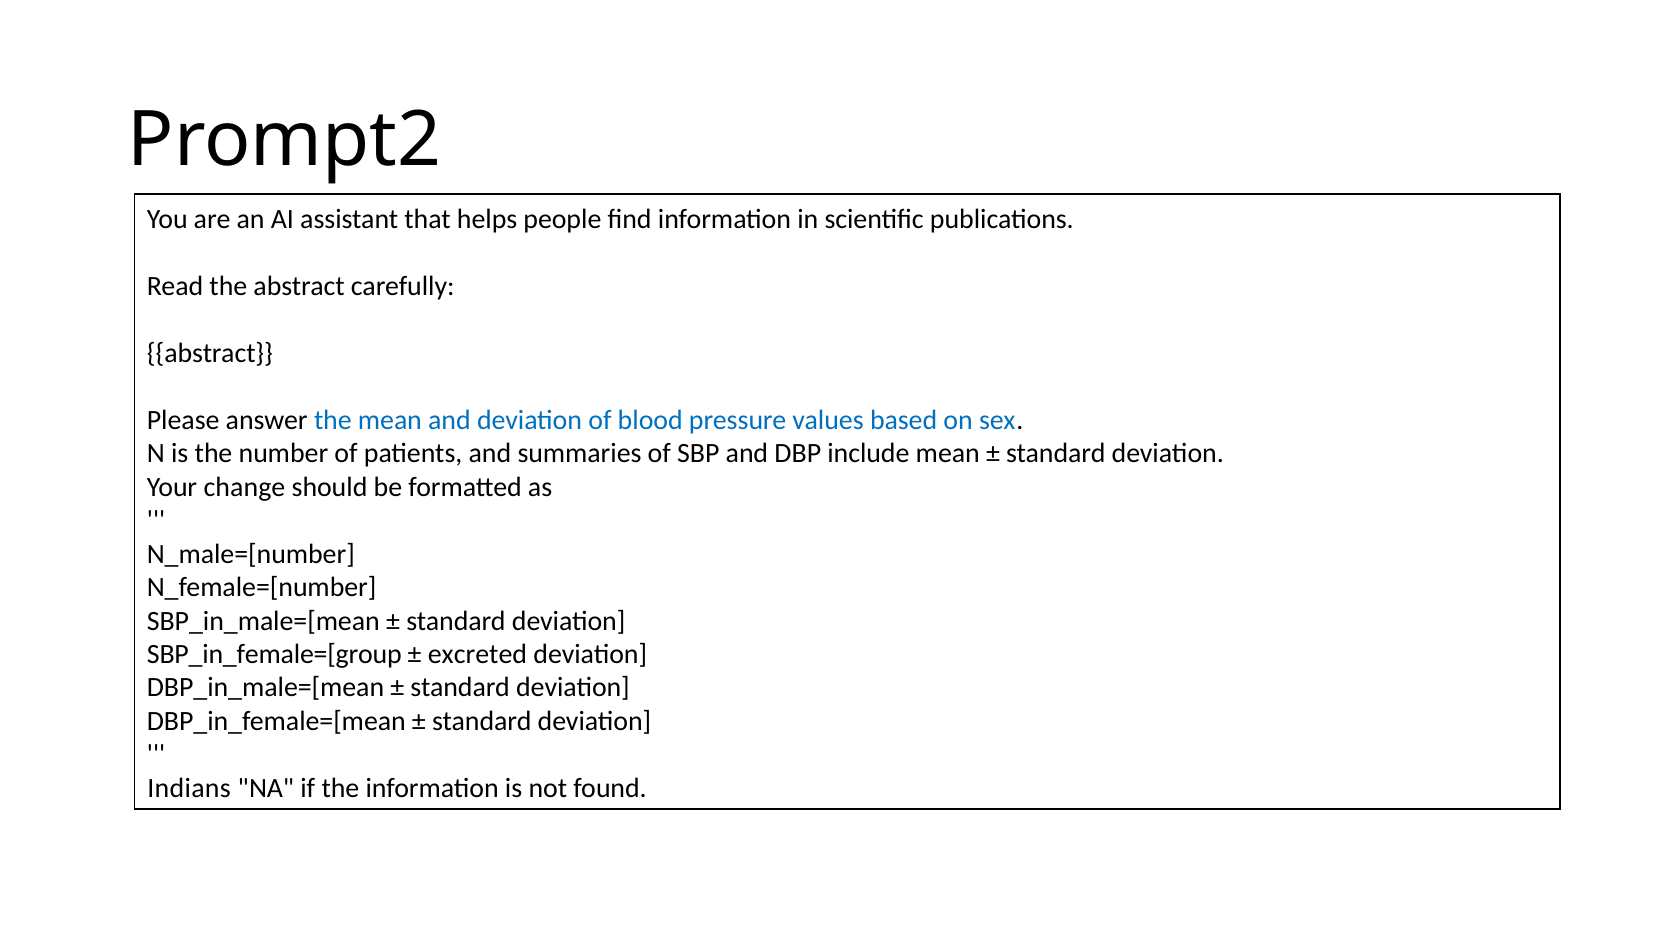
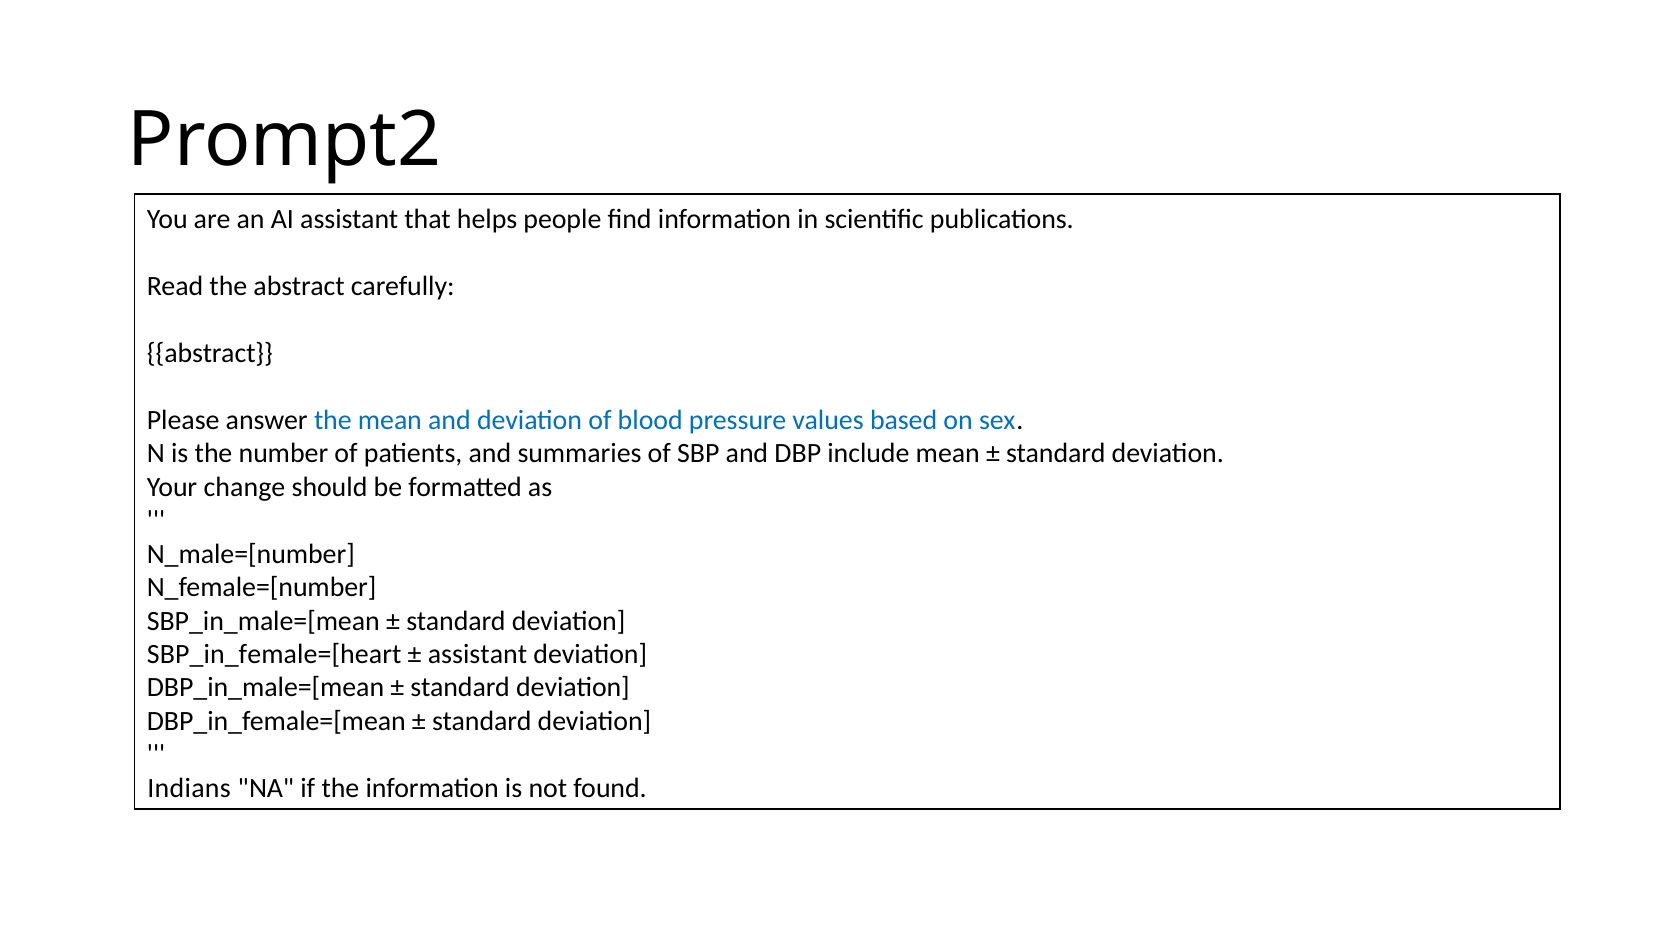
SBP_in_female=[group: SBP_in_female=[group -> SBP_in_female=[heart
excreted at (477, 654): excreted -> assistant
